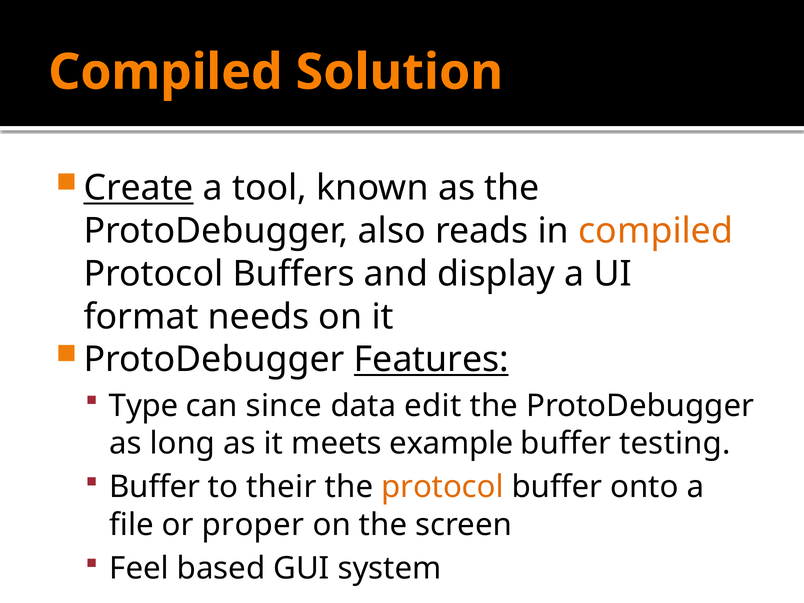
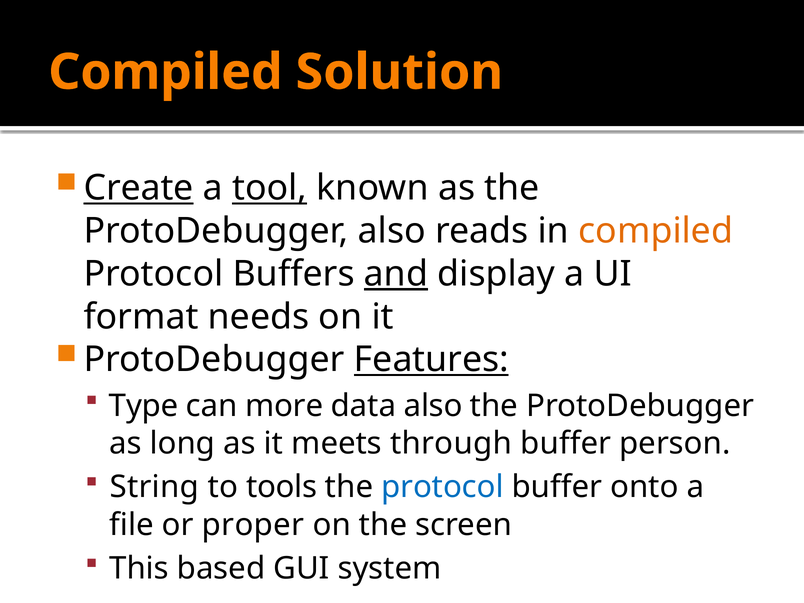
tool underline: none -> present
and underline: none -> present
since: since -> more
data edit: edit -> also
example: example -> through
testing: testing -> person
Buffer at (155, 487): Buffer -> String
their: their -> tools
protocol at (442, 487) colour: orange -> blue
Feel: Feel -> This
